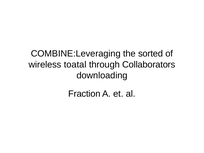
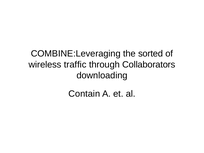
toatal: toatal -> traffic
Fraction: Fraction -> Contain
